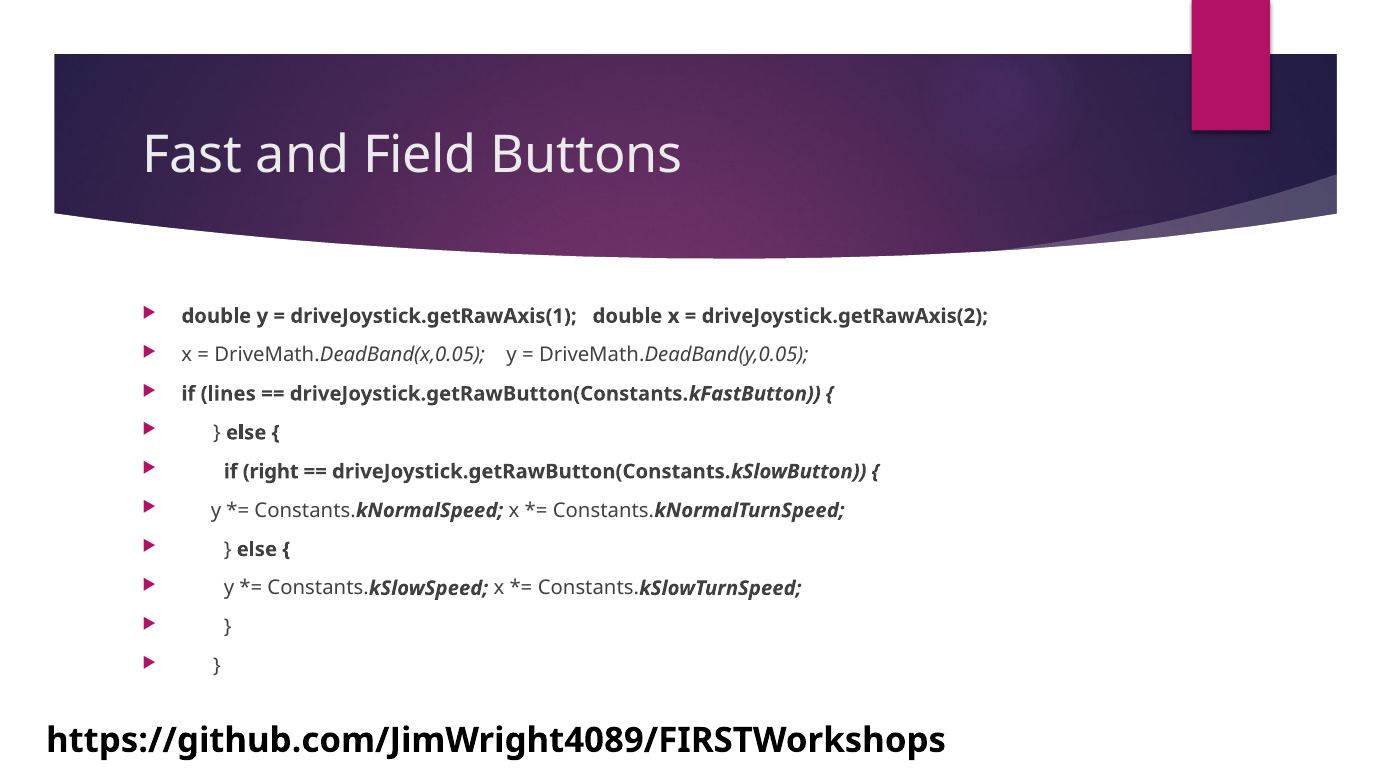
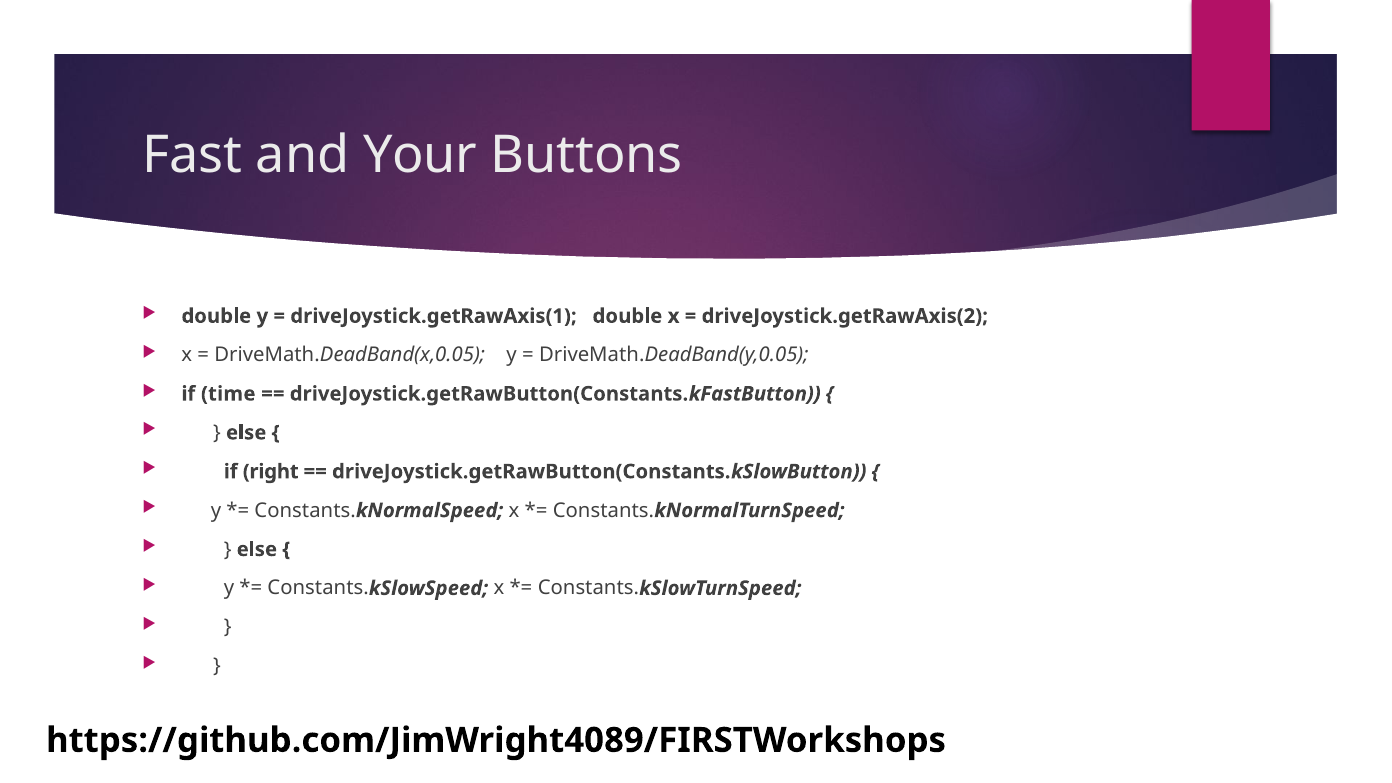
Field: Field -> Your
lines: lines -> time
